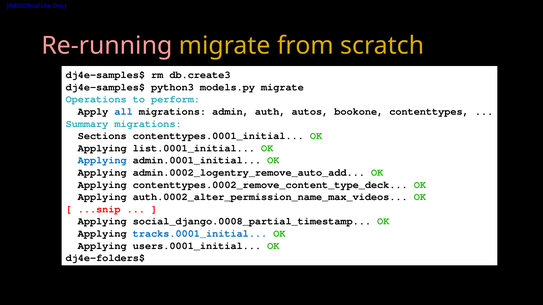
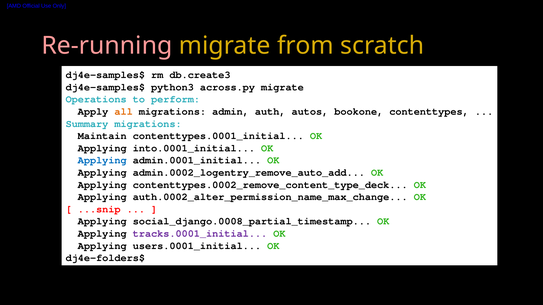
models.py: models.py -> across.py
all colour: blue -> orange
Sections: Sections -> Maintain
list.0001_initial: list.0001_initial -> into.0001_initial
auth.0002_alter_permission_name_max_videos: auth.0002_alter_permission_name_max_videos -> auth.0002_alter_permission_name_max_change
tracks.0001_initial colour: blue -> purple
